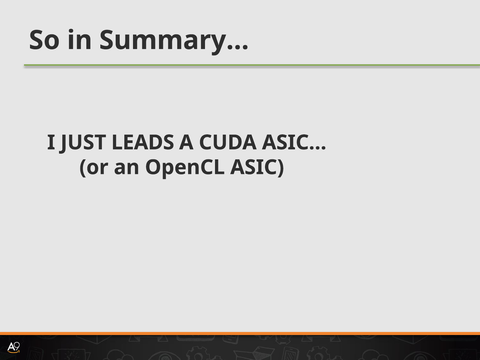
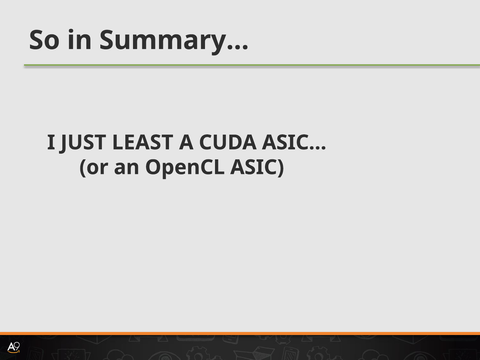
LEADS: LEADS -> LEAST
